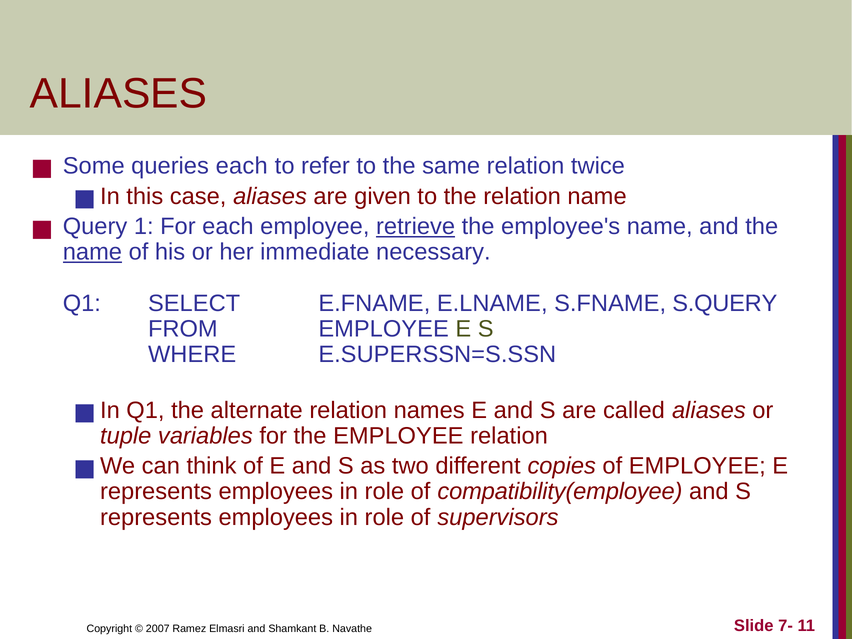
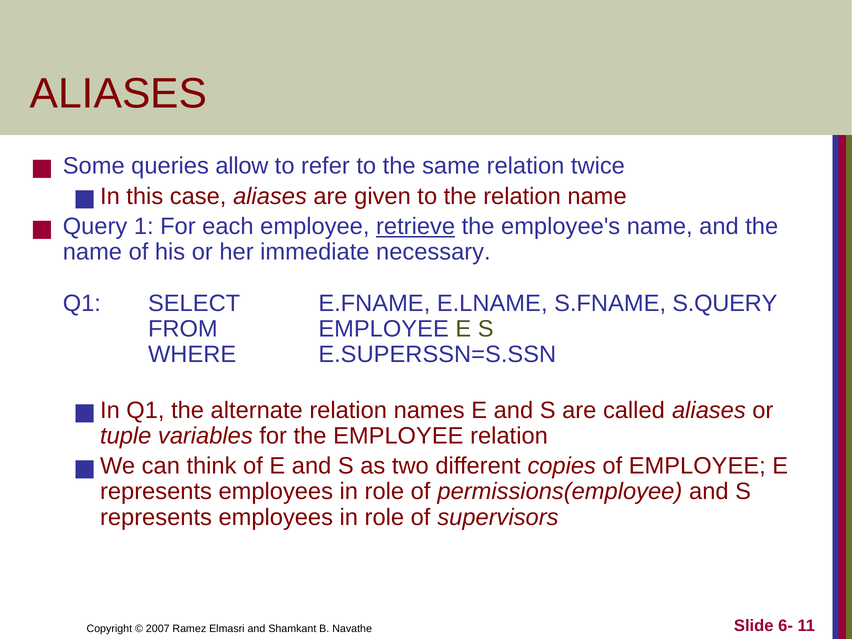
queries each: each -> allow
name at (92, 252) underline: present -> none
compatibility(employee: compatibility(employee -> permissions(employee
7-: 7- -> 6-
